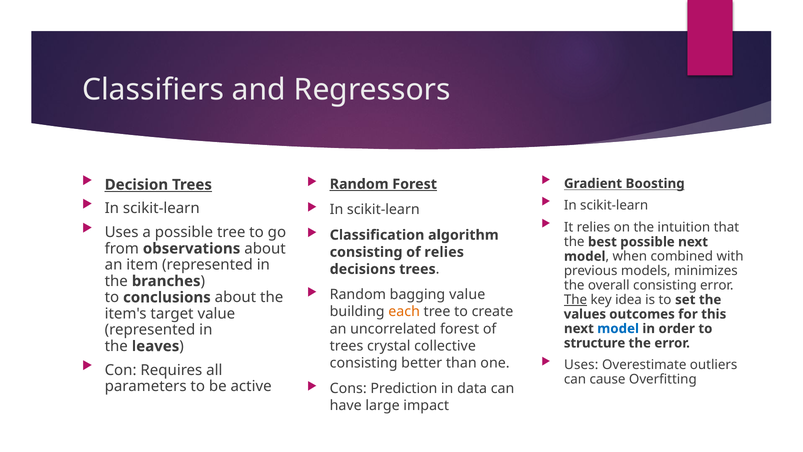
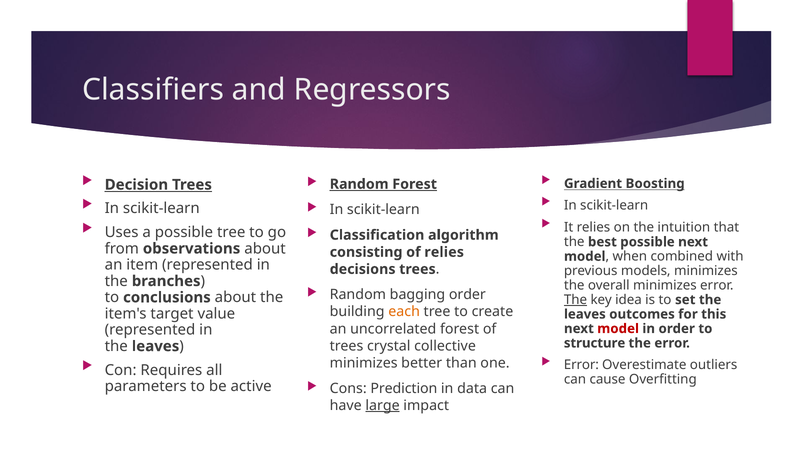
overall consisting: consisting -> minimizes
bagging value: value -> order
values at (585, 314): values -> leaves
model at (618, 328) colour: blue -> red
Uses at (581, 365): Uses -> Error
consisting at (364, 363): consisting -> minimizes
large underline: none -> present
